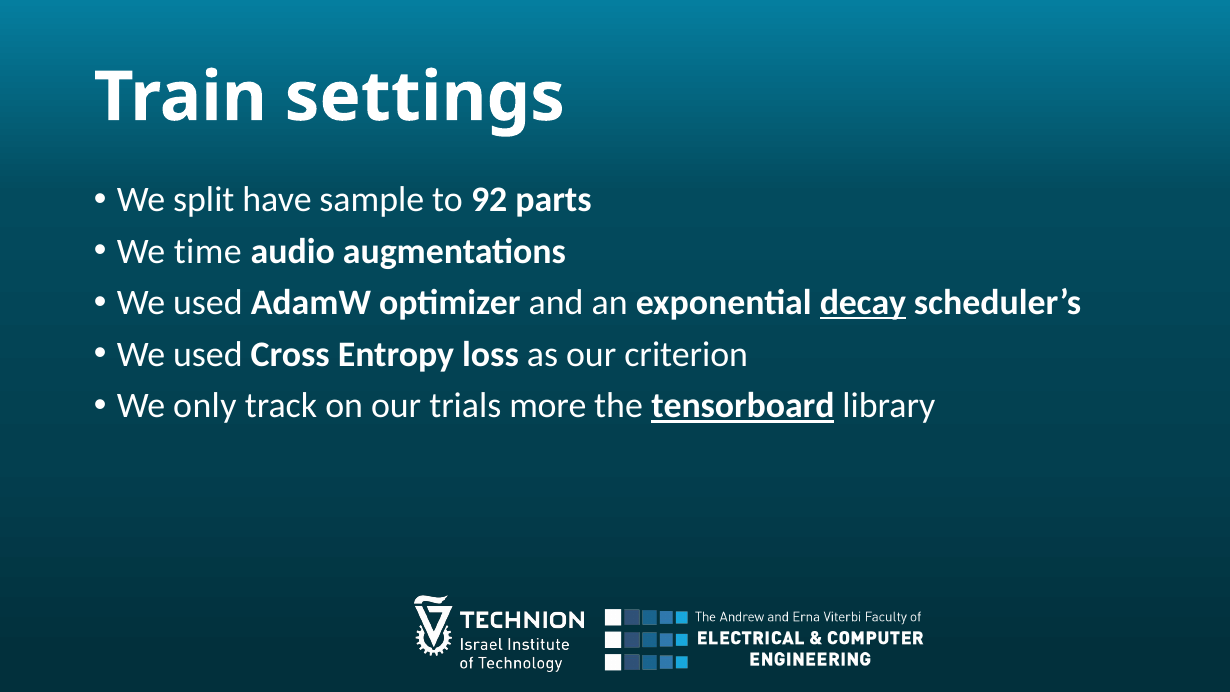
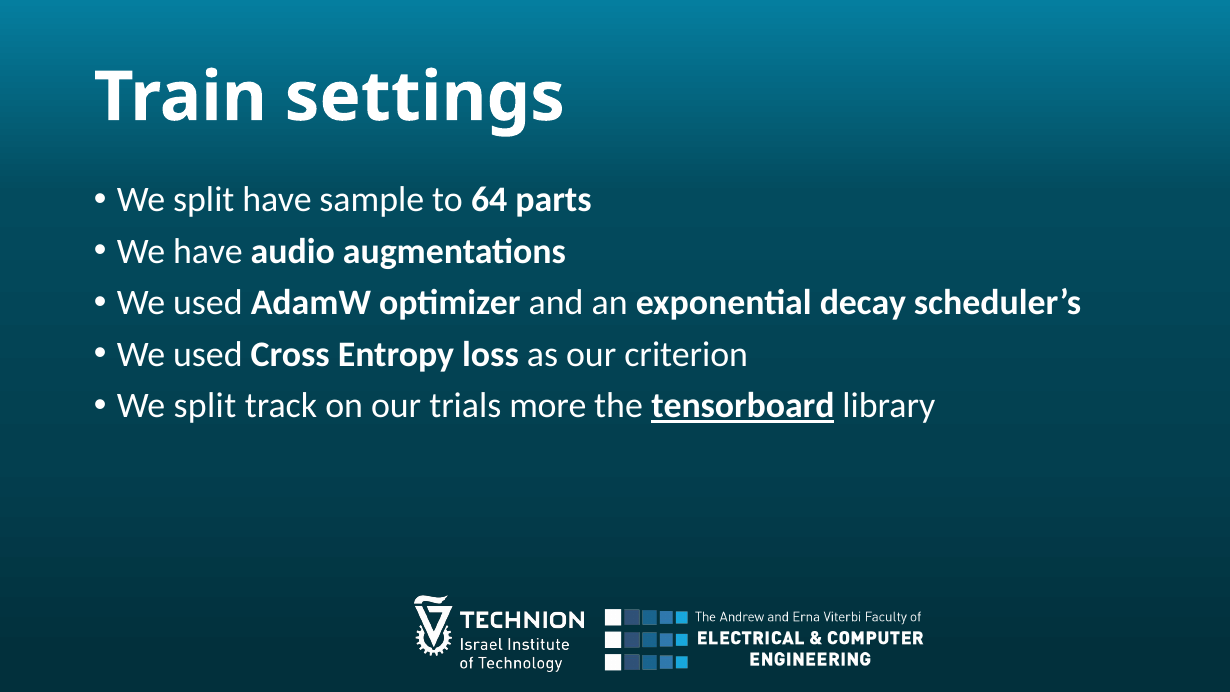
92: 92 -> 64
We time: time -> have
decay underline: present -> none
only at (205, 406): only -> split
